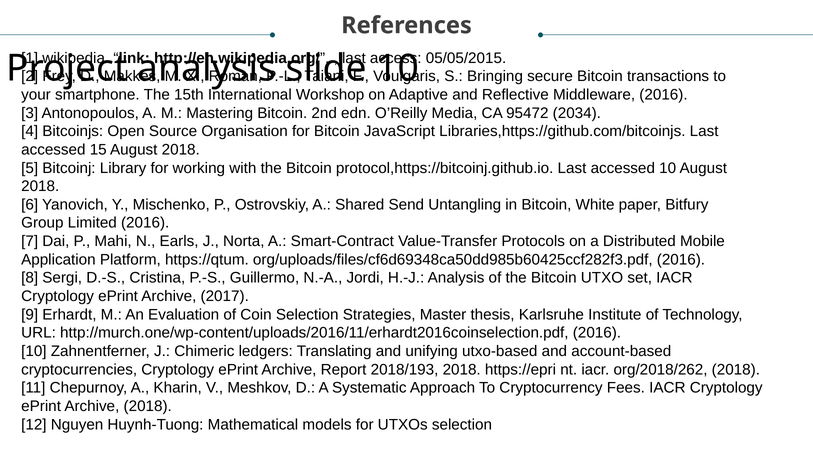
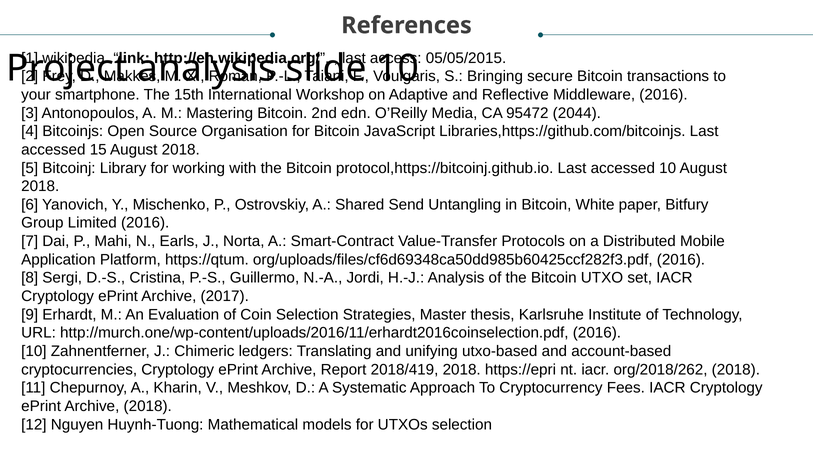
2034: 2034 -> 2044
2018/193: 2018/193 -> 2018/419
